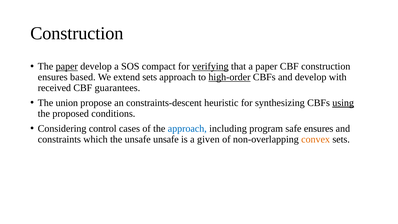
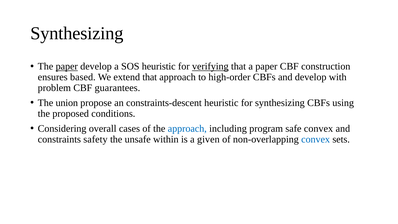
Construction at (77, 33): Construction -> Synthesizing
SOS compact: compact -> heuristic
extend sets: sets -> that
high-order underline: present -> none
received: received -> problem
using underline: present -> none
control: control -> overall
safe ensures: ensures -> convex
which: which -> safety
unsafe unsafe: unsafe -> within
convex at (316, 139) colour: orange -> blue
